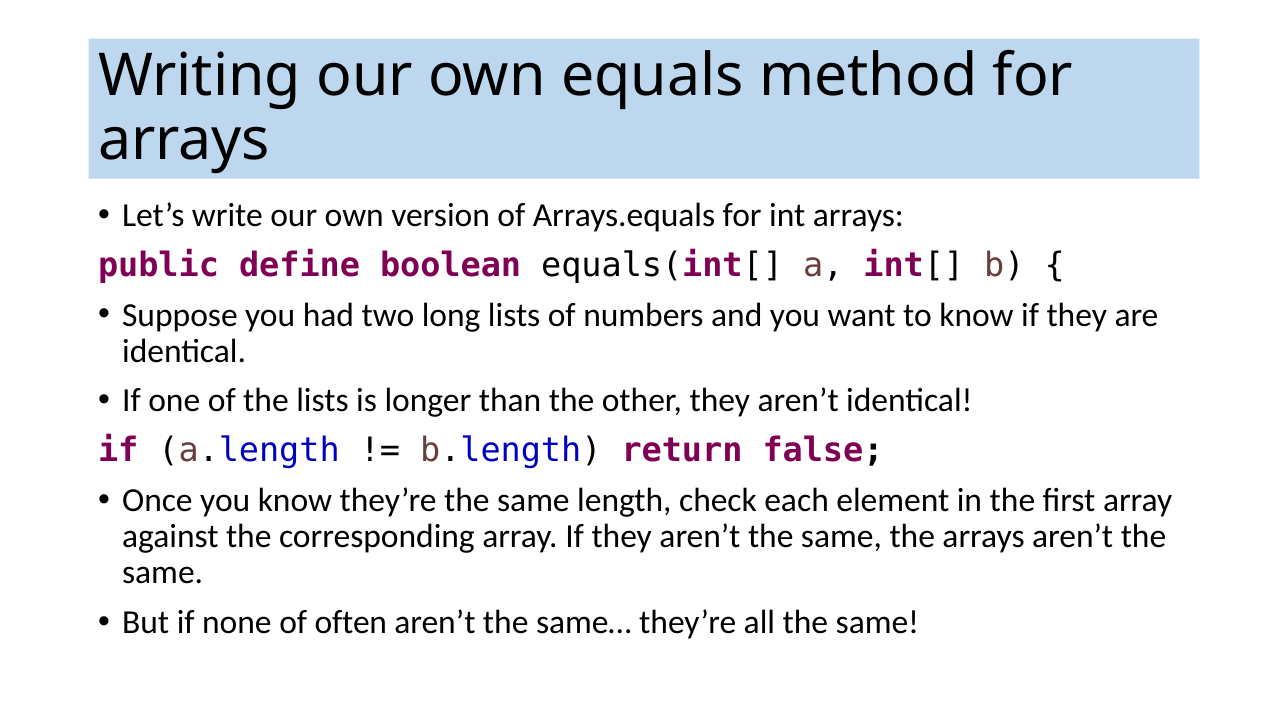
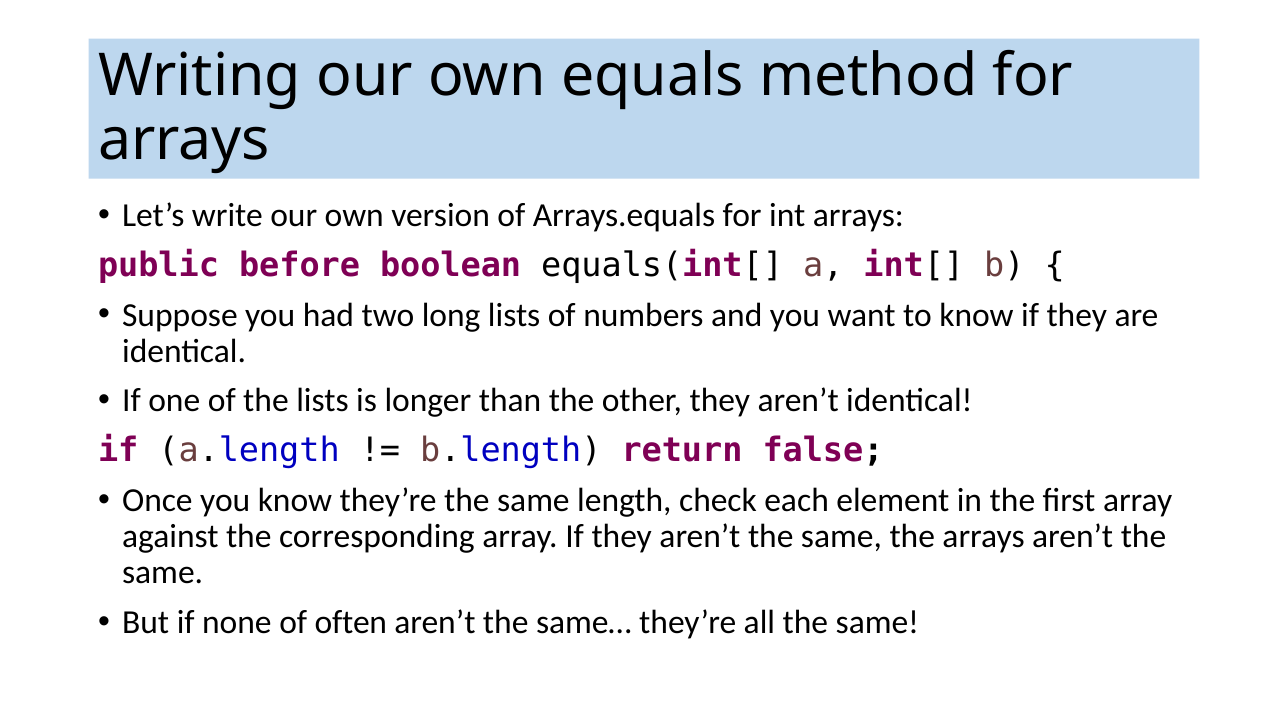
define: define -> before
